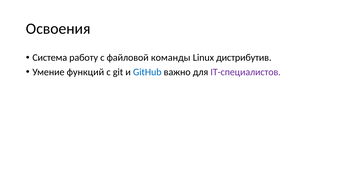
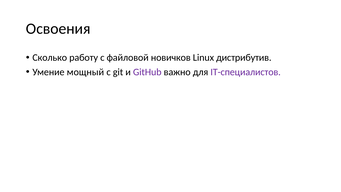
Система: Система -> Сколько
команды: команды -> новичков
функций: функций -> мощный
GitHub colour: blue -> purple
